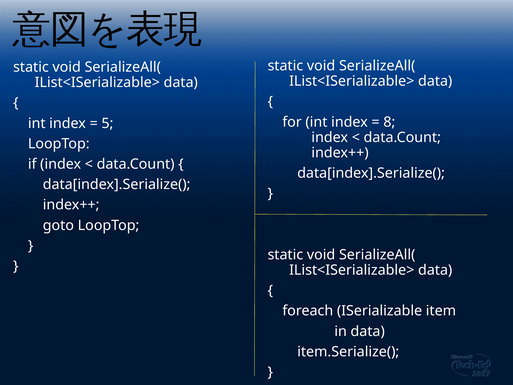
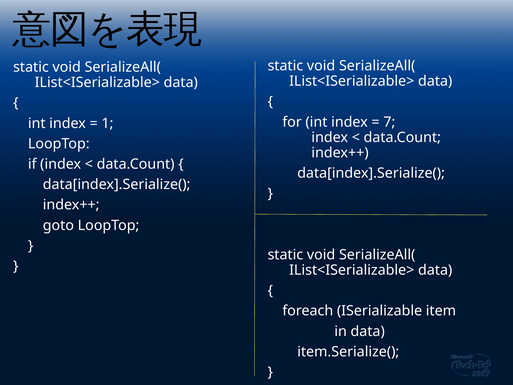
8: 8 -> 7
5: 5 -> 1
